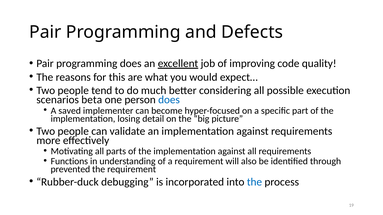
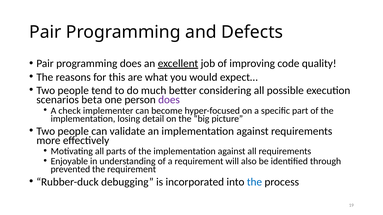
does at (169, 100) colour: blue -> purple
saved: saved -> check
Functions: Functions -> Enjoyable
